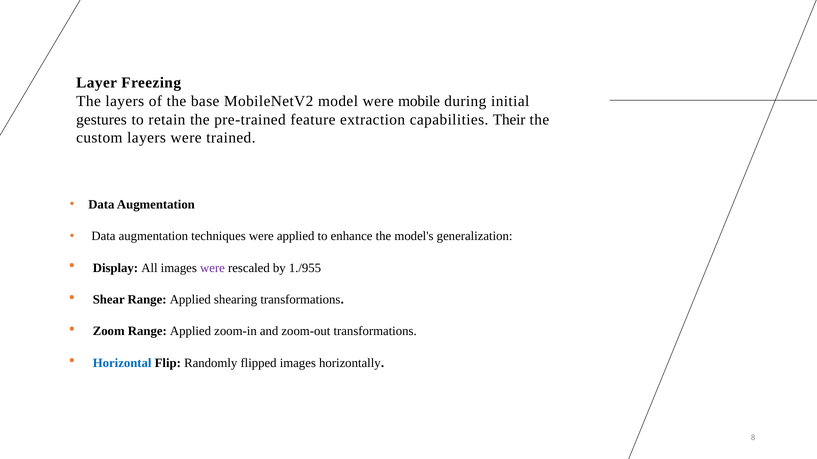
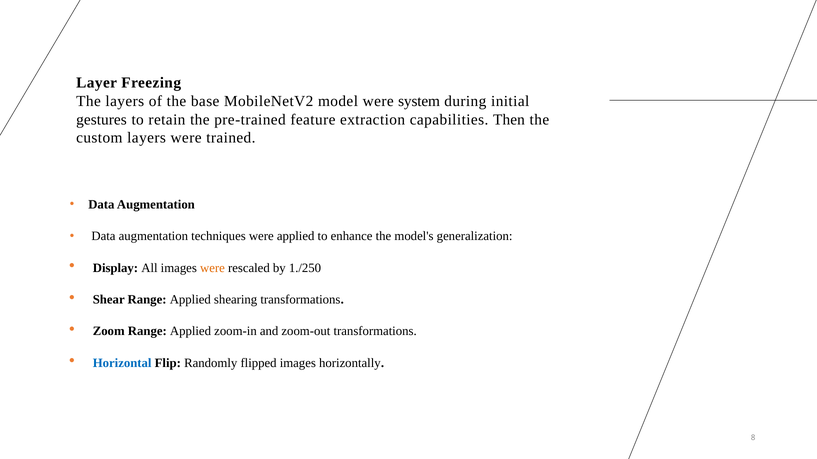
mobile: mobile -> system
Their: Their -> Then
were at (212, 268) colour: purple -> orange
1./955: 1./955 -> 1./250
